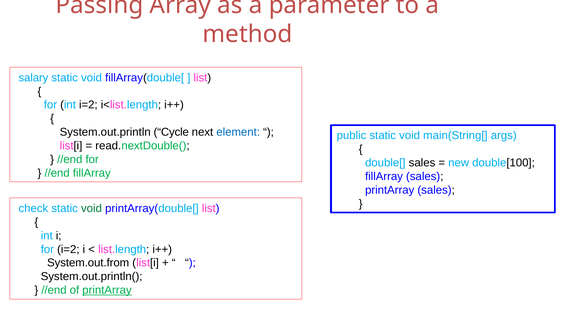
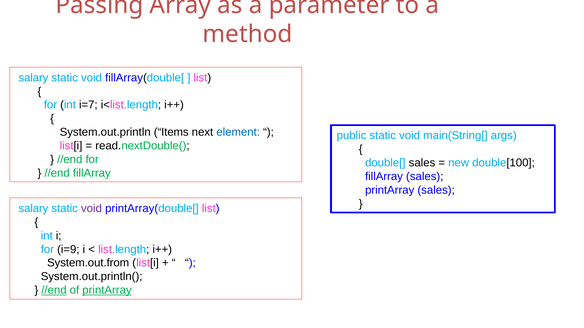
int i=2: i=2 -> i=7
Cycle: Cycle -> Items
check at (33, 209): check -> salary
void at (91, 209) colour: green -> purple
for i=2: i=2 -> i=9
//end at (54, 291) underline: none -> present
